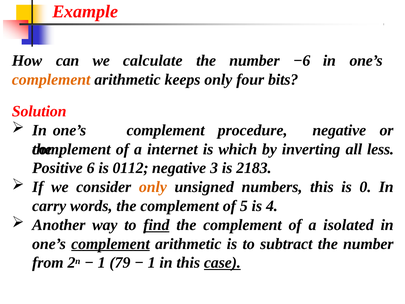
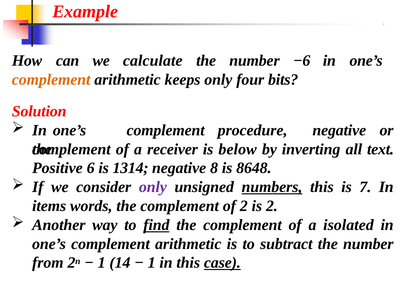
internet: internet -> receiver
which: which -> below
less: less -> text
0112: 0112 -> 1314
3: 3 -> 8
2183: 2183 -> 8648
only at (153, 187) colour: orange -> purple
numbers underline: none -> present
0: 0 -> 7
carry: carry -> items
of 5: 5 -> 2
is 4: 4 -> 2
complement at (111, 244) underline: present -> none
79: 79 -> 14
